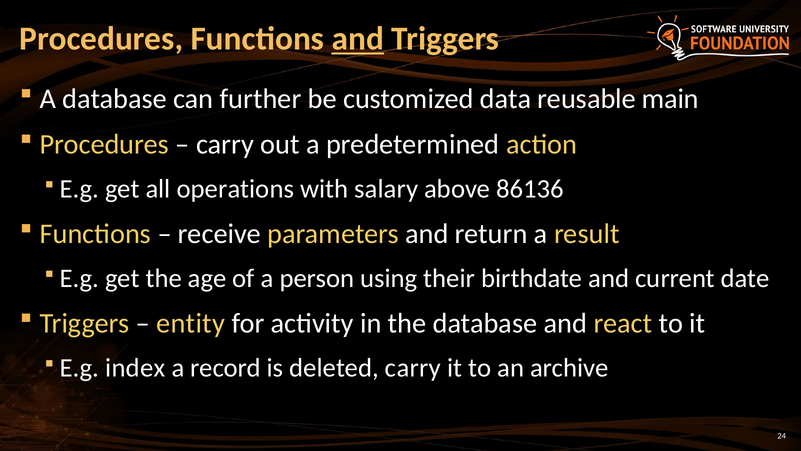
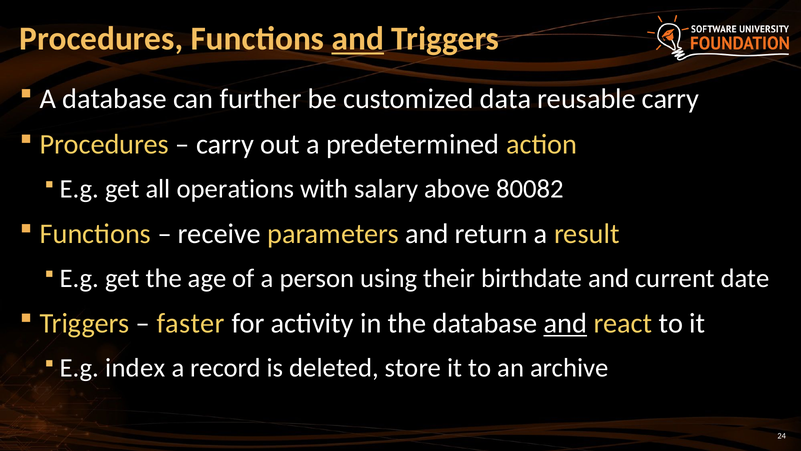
reusable main: main -> carry
86136: 86136 -> 80082
entity: entity -> faster
and at (565, 323) underline: none -> present
deleted carry: carry -> store
